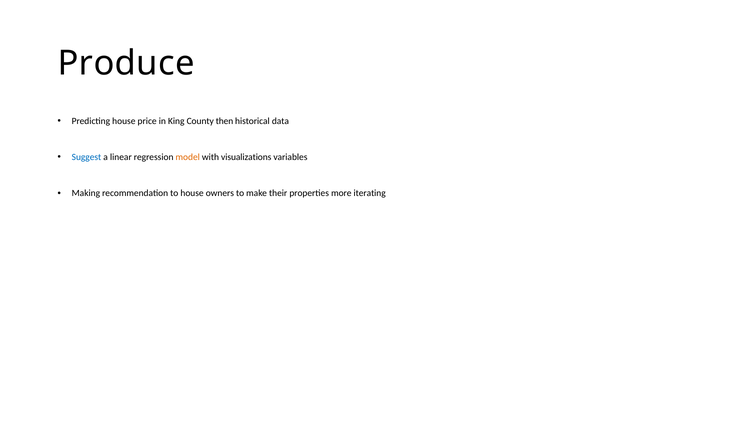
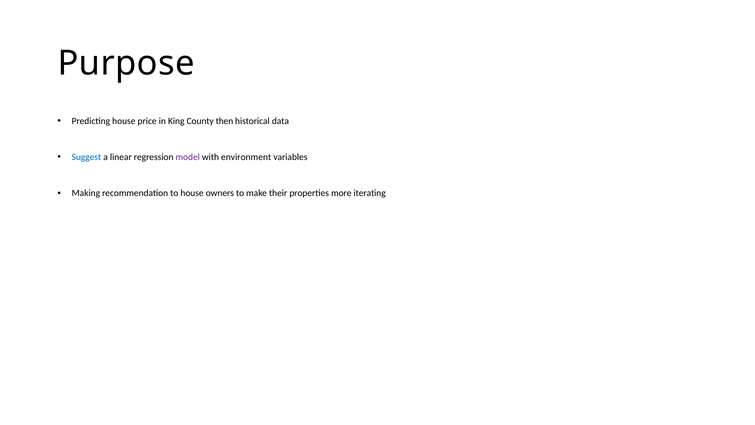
Produce: Produce -> Purpose
model colour: orange -> purple
visualizations: visualizations -> environment
